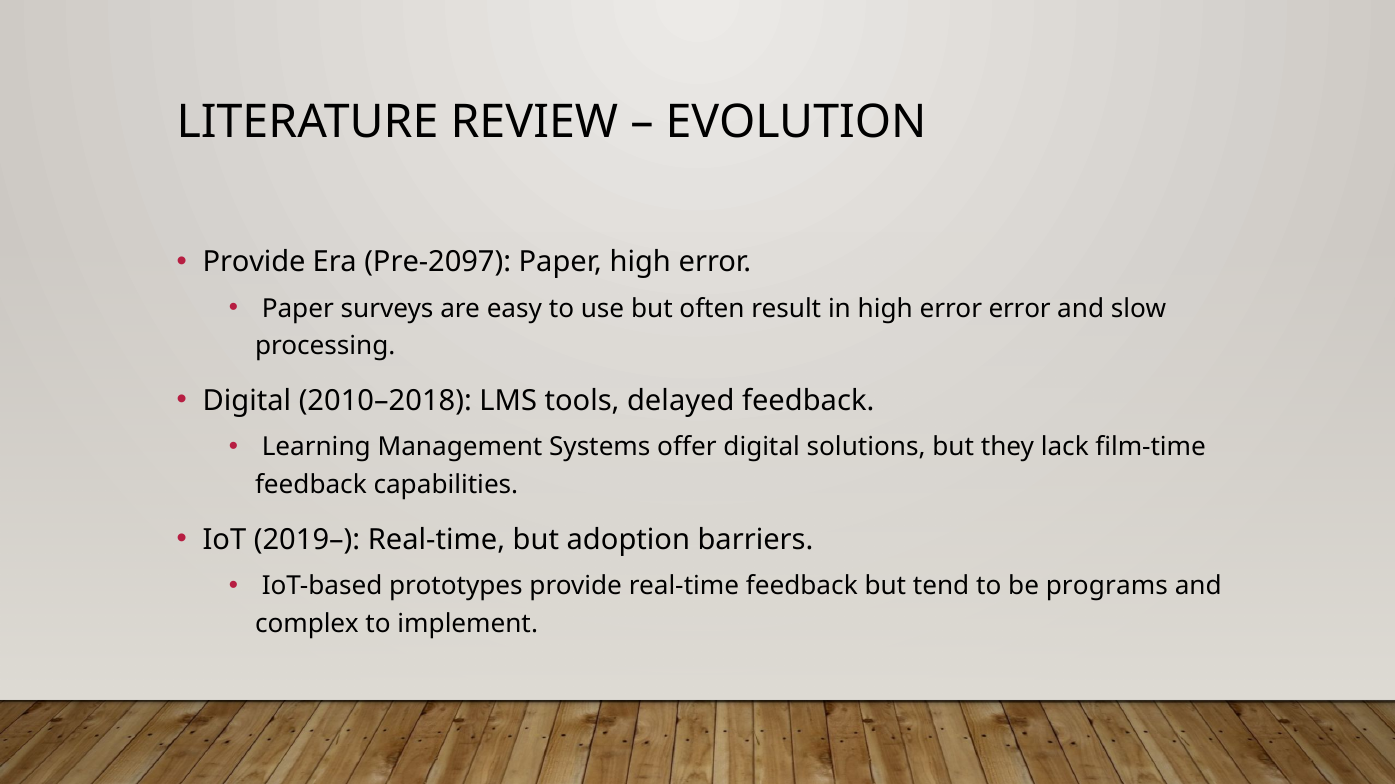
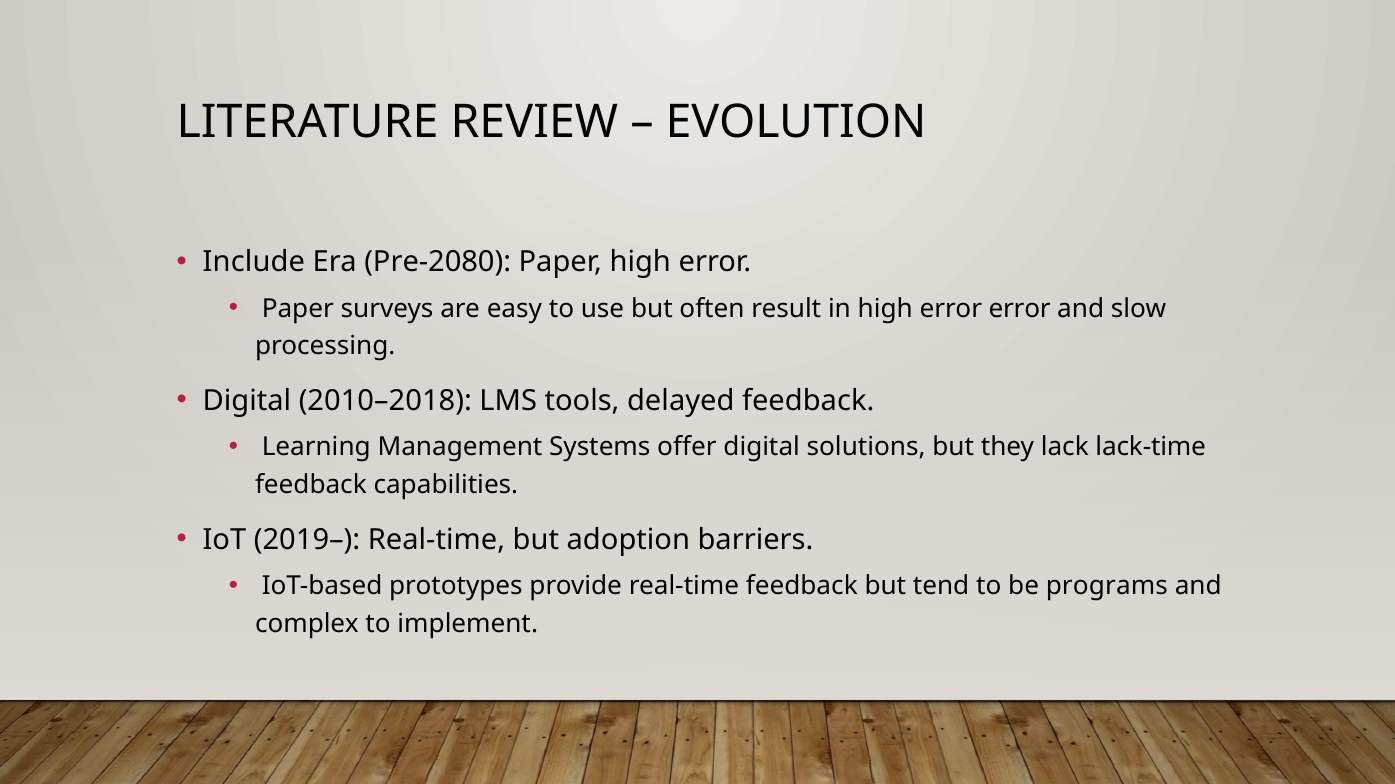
Provide at (254, 262): Provide -> Include
Pre-2097: Pre-2097 -> Pre-2080
film-time: film-time -> lack-time
